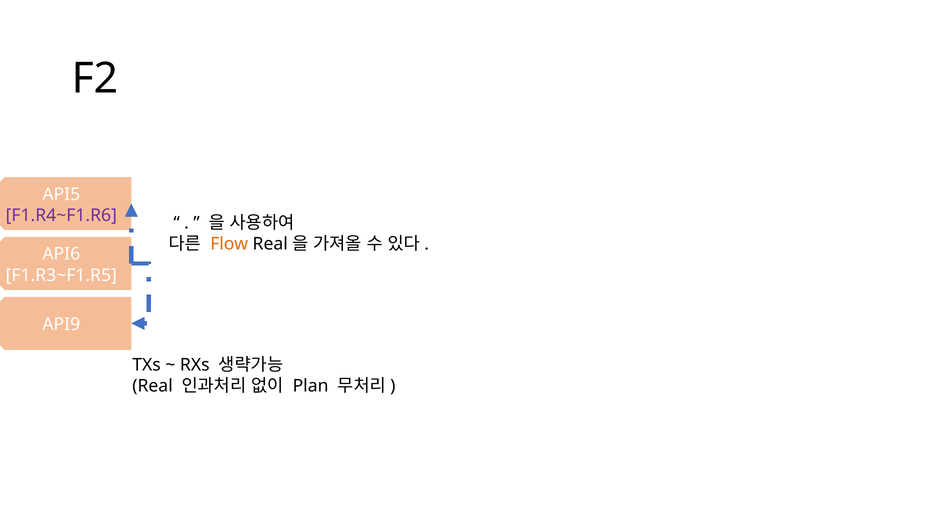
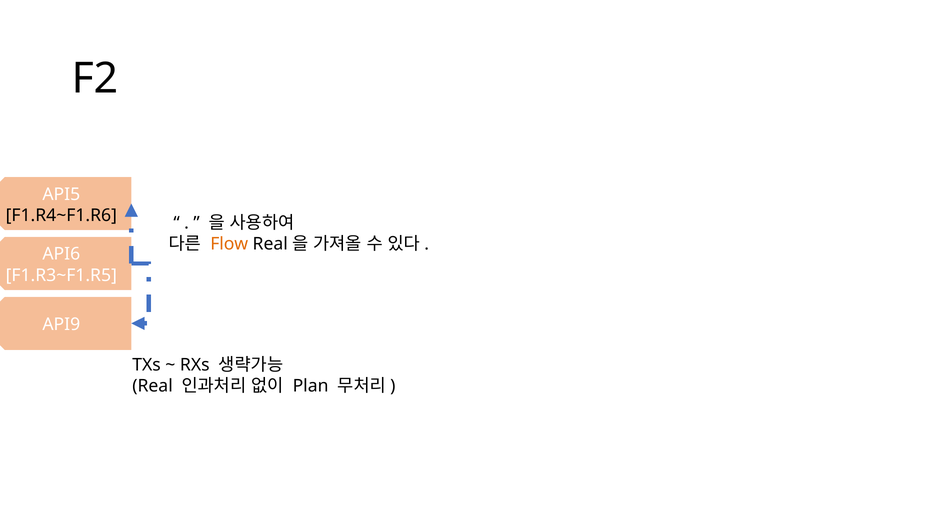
F1.R4~F1.R6 colour: purple -> black
